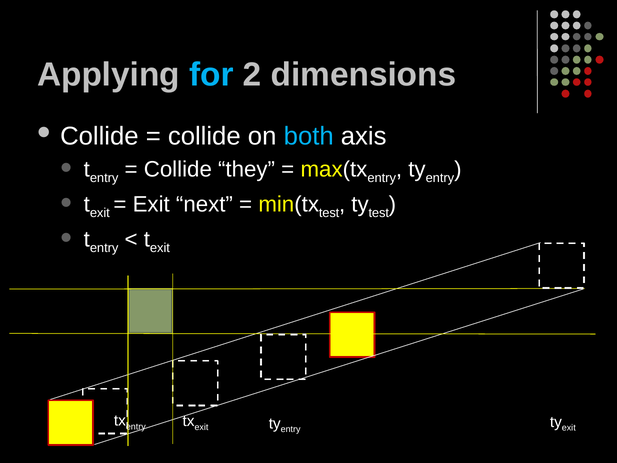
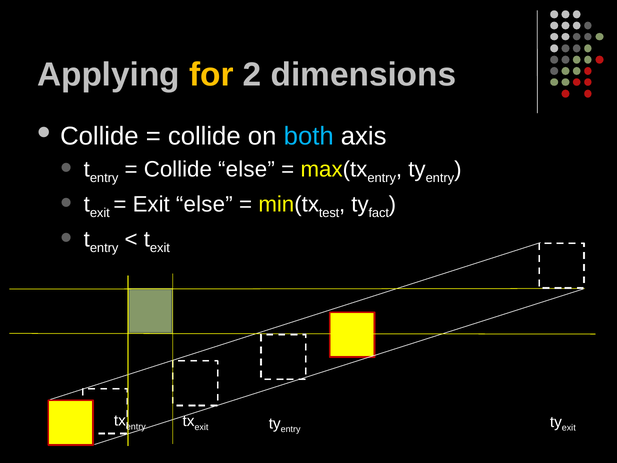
for colour: light blue -> yellow
Collide they: they -> else
Exit next: next -> else
test at (379, 213): test -> fact
